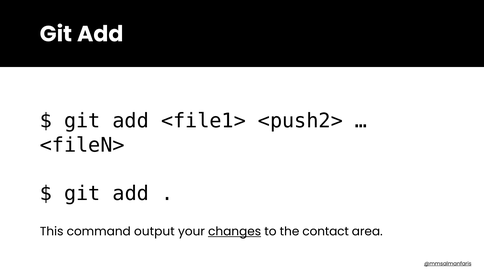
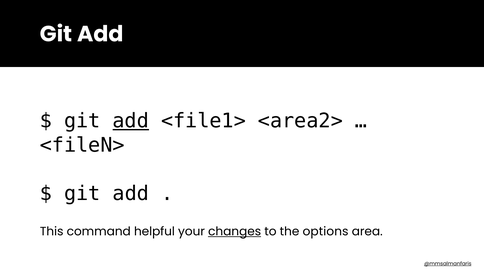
add at (131, 121) underline: none -> present
<push2>: <push2> -> <area2>
output: output -> helpful
contact: contact -> options
